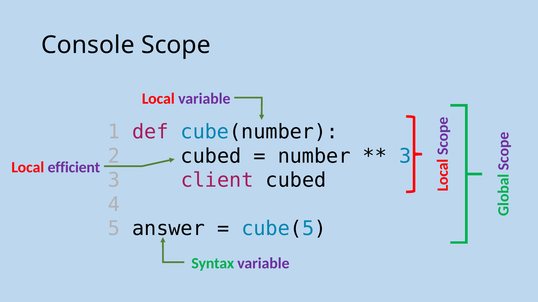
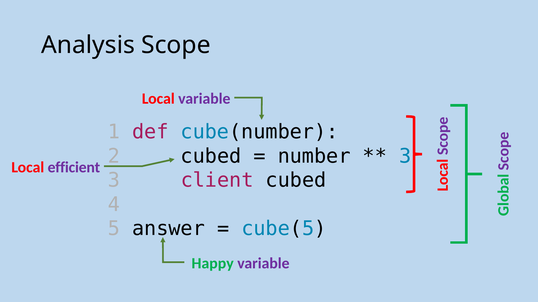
Console: Console -> Analysis
Syntax: Syntax -> Happy
